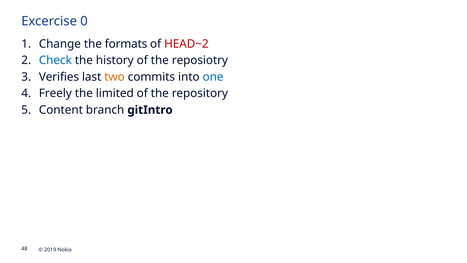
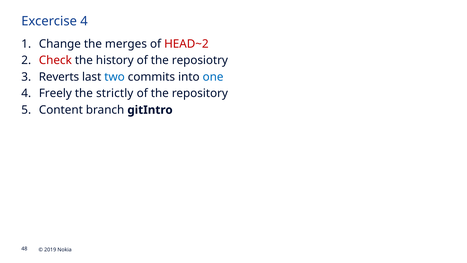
Excercise 0: 0 -> 4
formats: formats -> merges
Check colour: blue -> red
Verifies: Verifies -> Reverts
two colour: orange -> blue
limited: limited -> strictly
